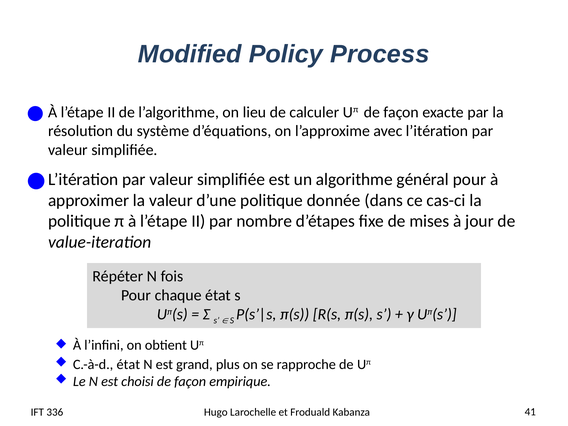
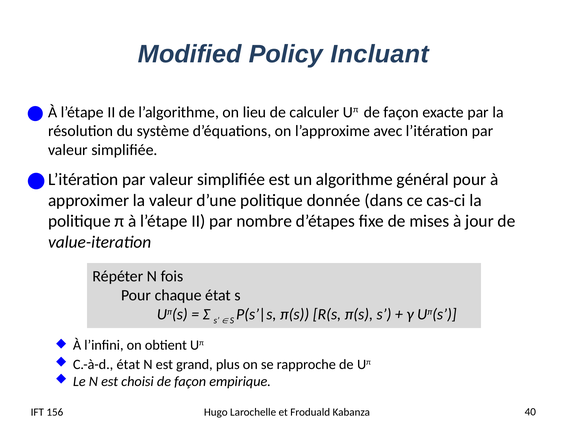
Process: Process -> Incluant
336: 336 -> 156
41: 41 -> 40
